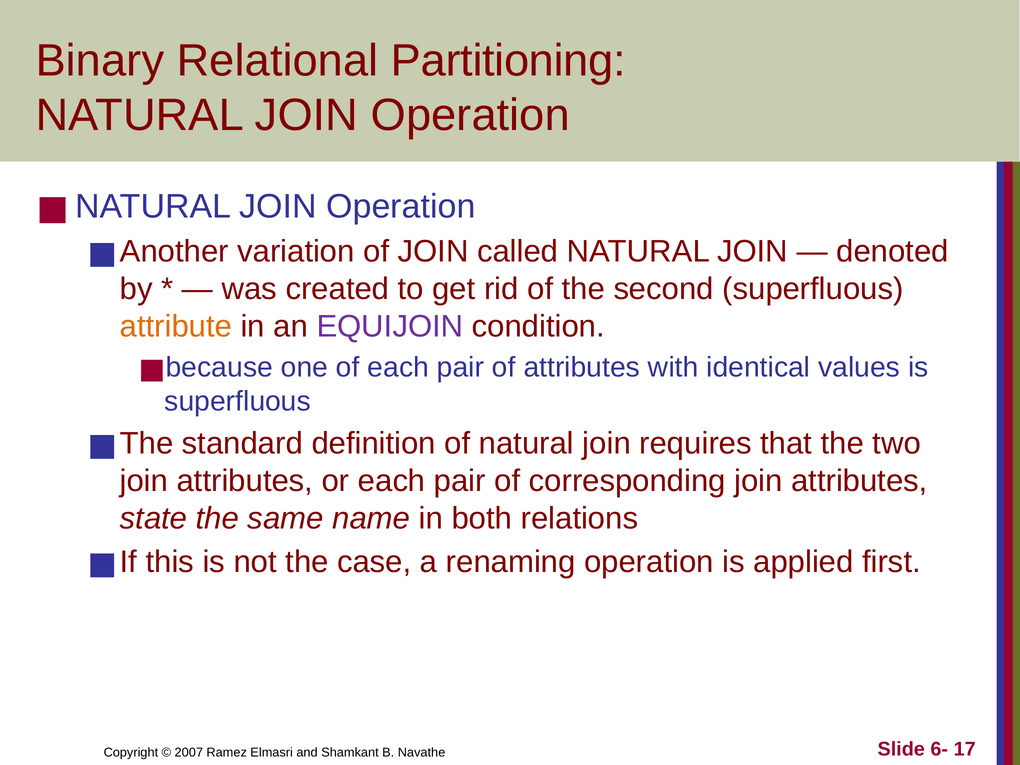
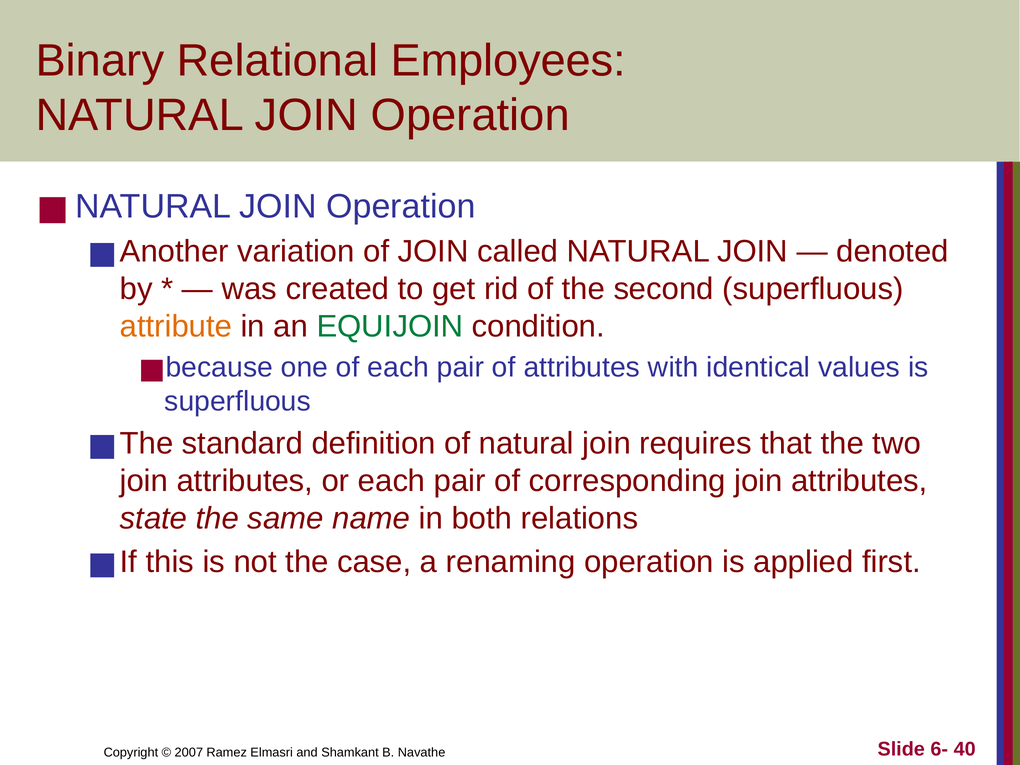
Partitioning: Partitioning -> Employees
EQUIJOIN colour: purple -> green
17: 17 -> 40
